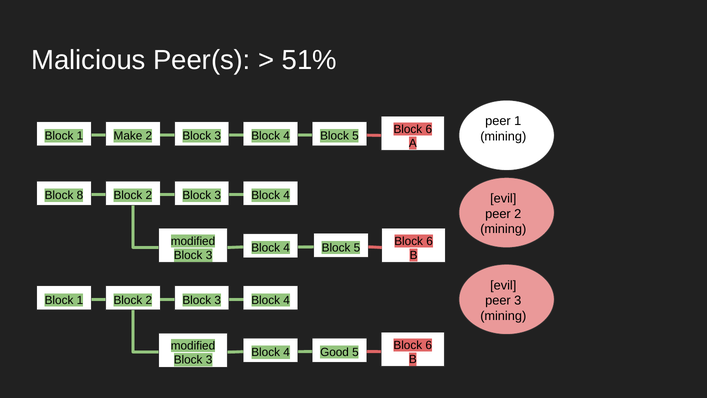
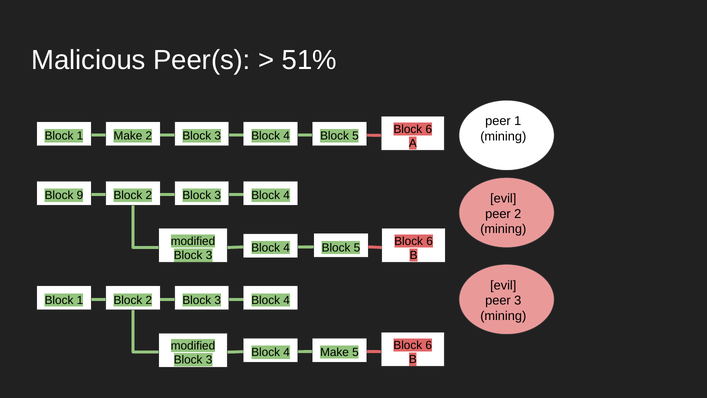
8: 8 -> 9
Good at (335, 352): Good -> Make
